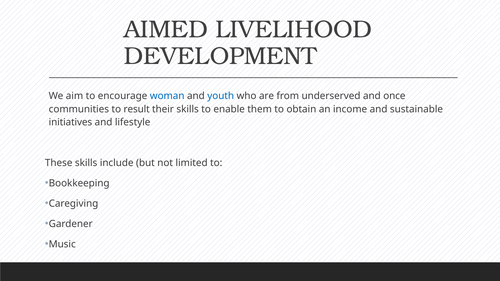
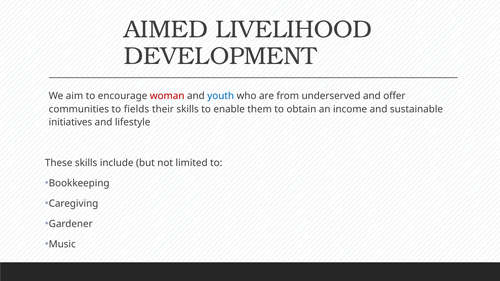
woman colour: blue -> red
once: once -> offer
result: result -> fields
